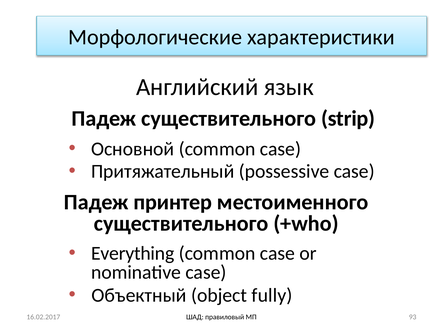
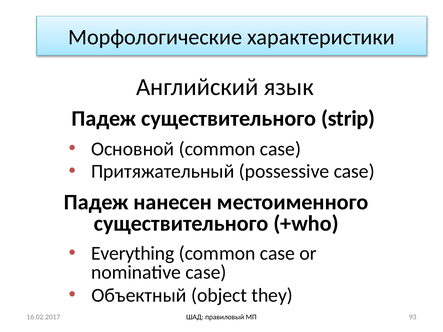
принтер: принтер -> нанесен
fully: fully -> they
